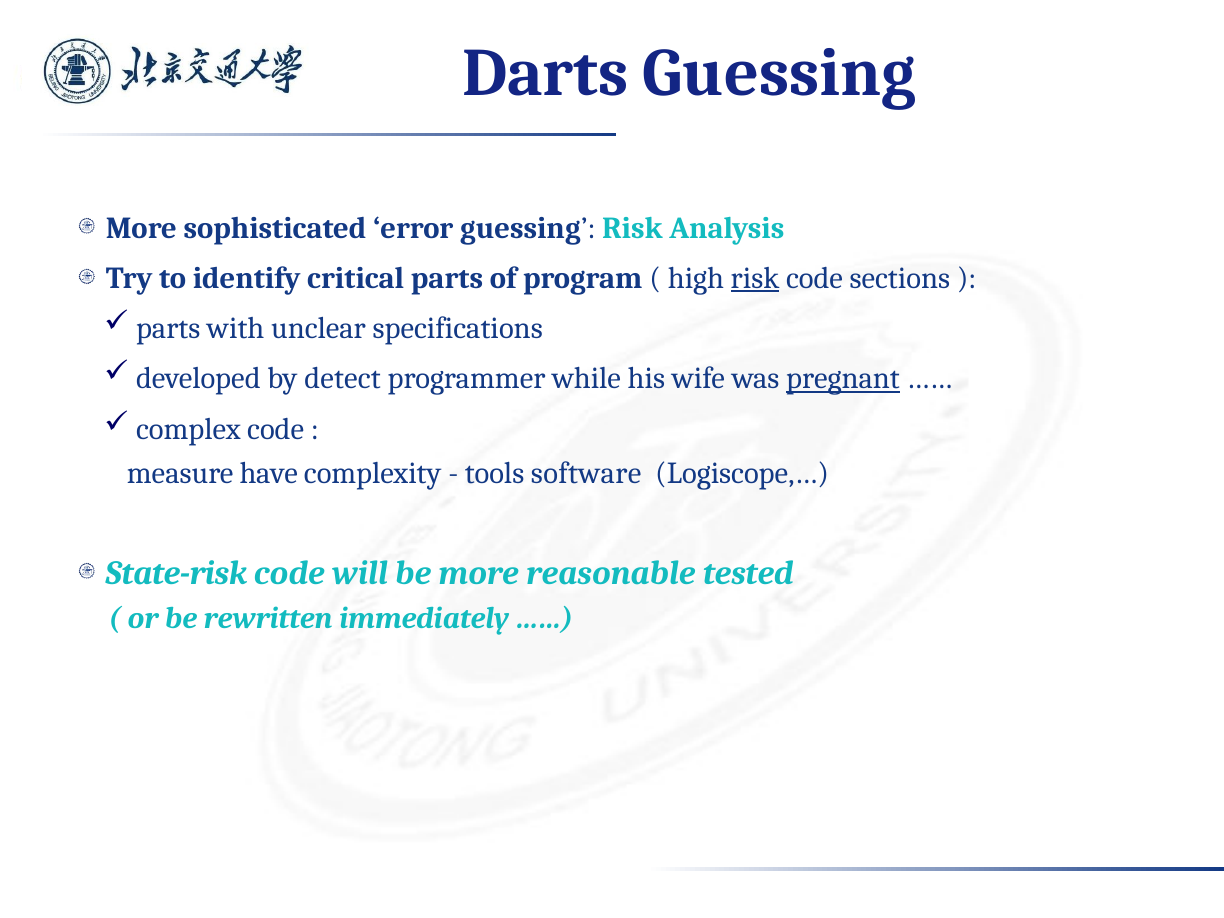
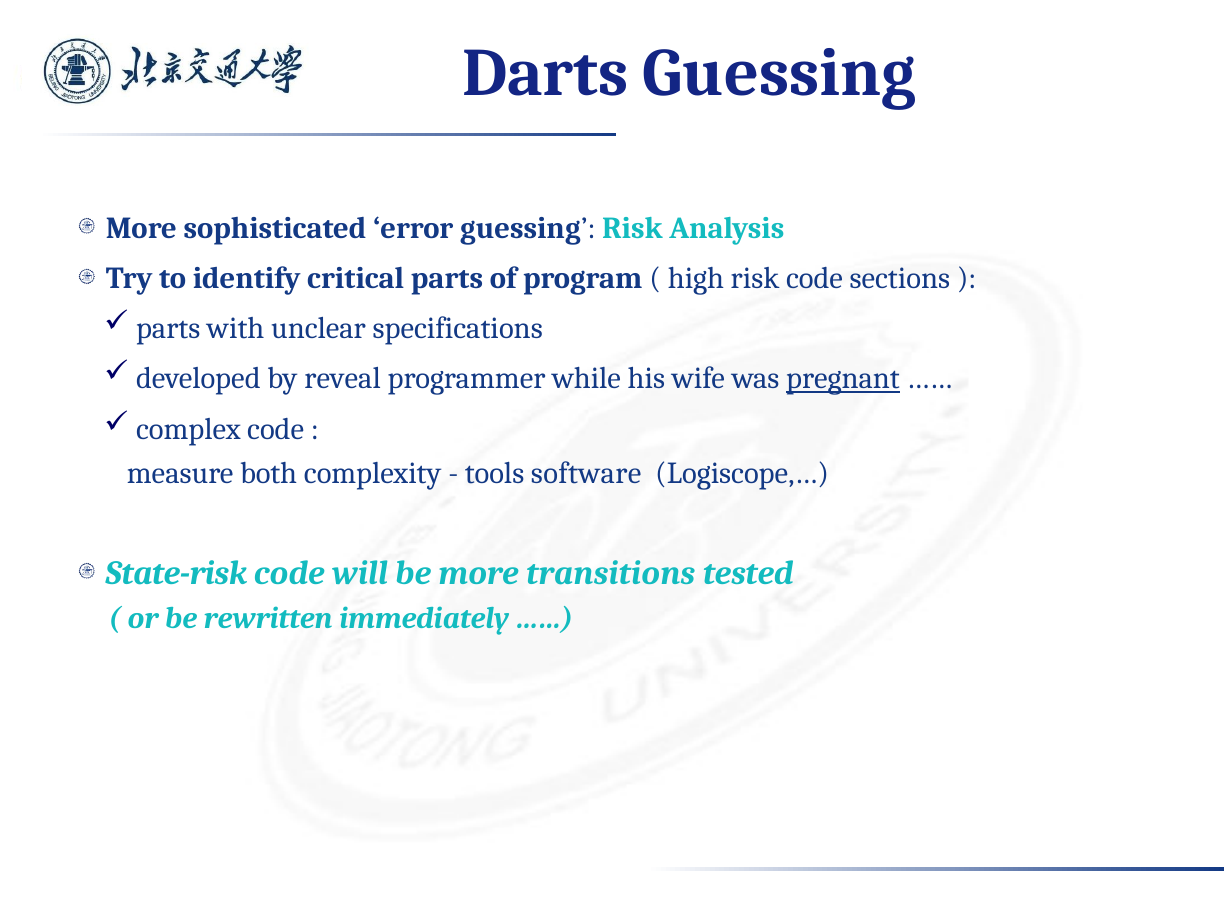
risk at (755, 278) underline: present -> none
detect: detect -> reveal
have: have -> both
reasonable: reasonable -> transitions
